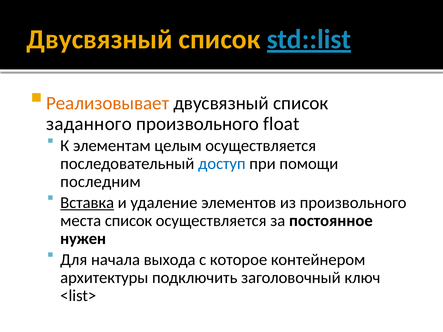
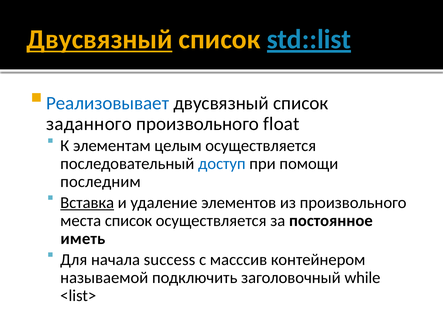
Двусвязный at (100, 40) underline: none -> present
Реализовывает colour: orange -> blue
нужен: нужен -> иметь
выхода: выхода -> success
которое: которое -> масссив
архитектуры: архитектуры -> называемой
ключ: ключ -> while
